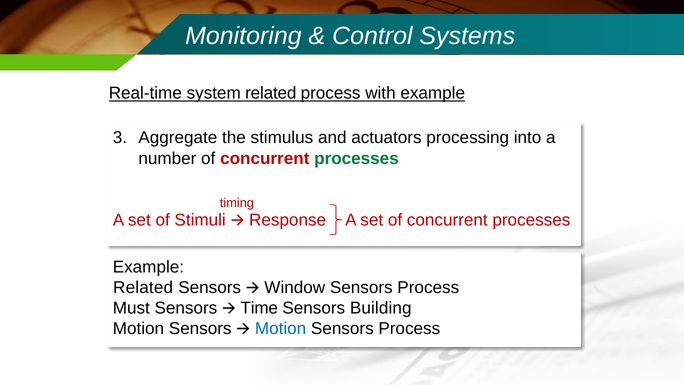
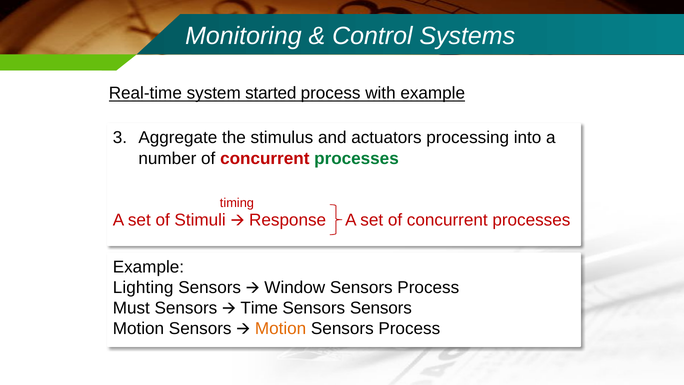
system related: related -> started
Related at (143, 288): Related -> Lighting
Sensors Building: Building -> Sensors
Motion at (281, 329) colour: blue -> orange
